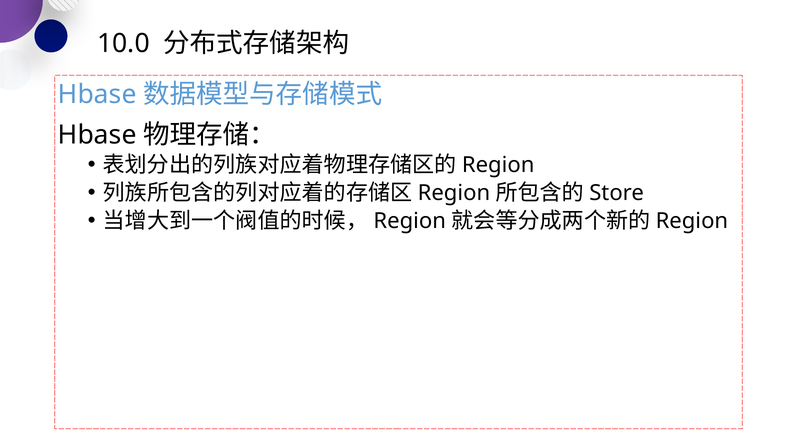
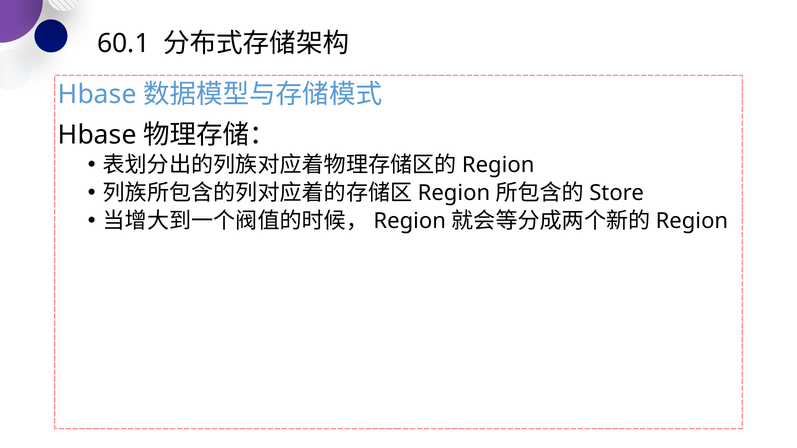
10.0: 10.0 -> 60.1
